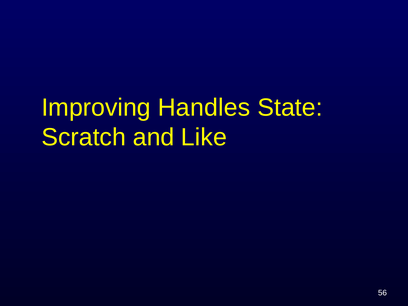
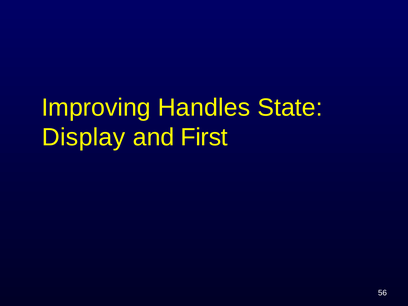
Scratch: Scratch -> Display
Like: Like -> First
